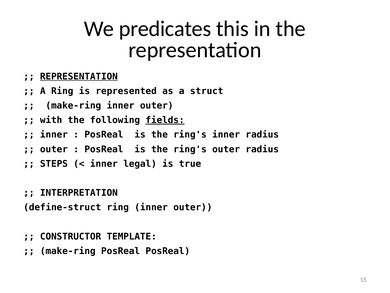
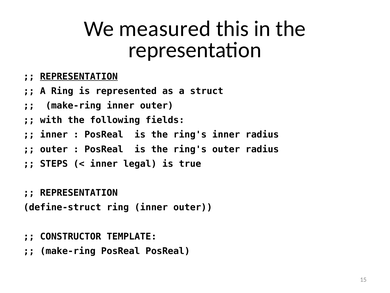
predicates: predicates -> measured
fields underline: present -> none
INTERPRETATION at (79, 193): INTERPRETATION -> REPRESENTATION
